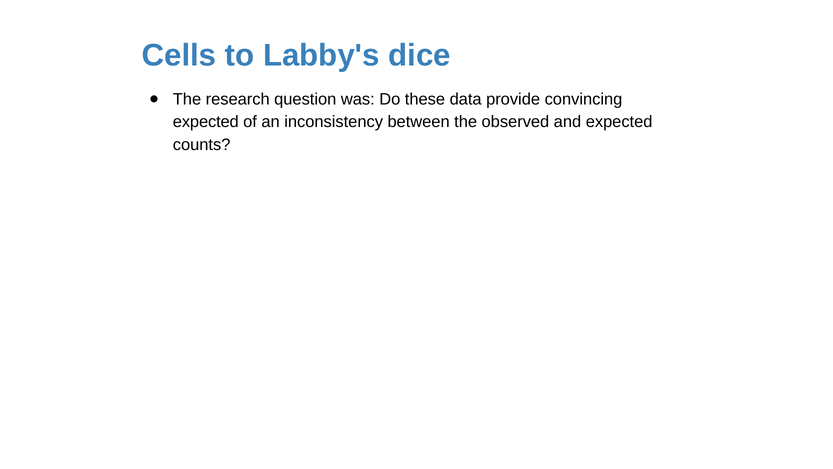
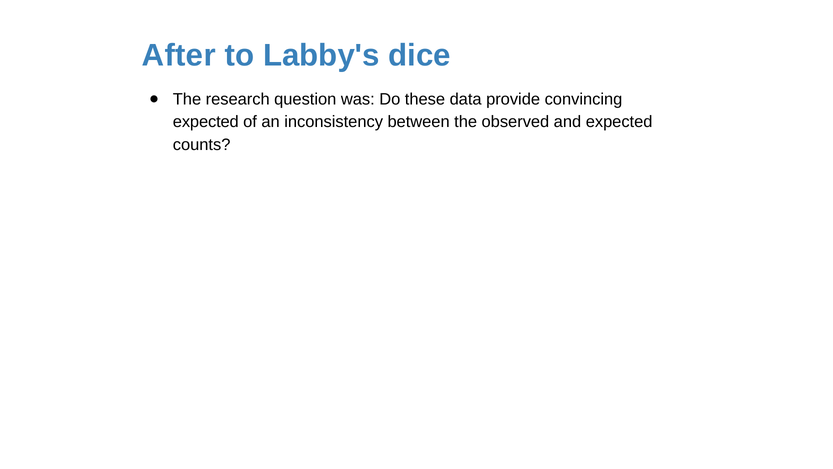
Cells: Cells -> After
